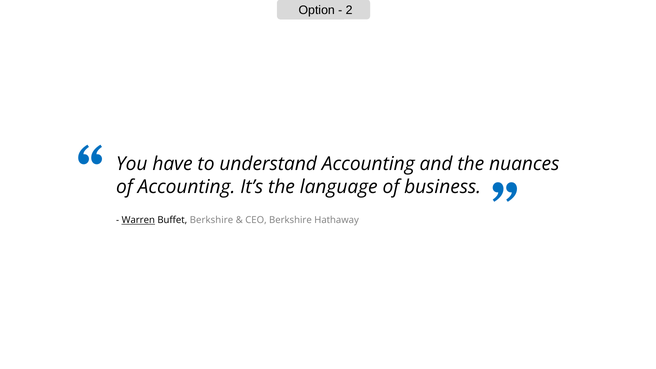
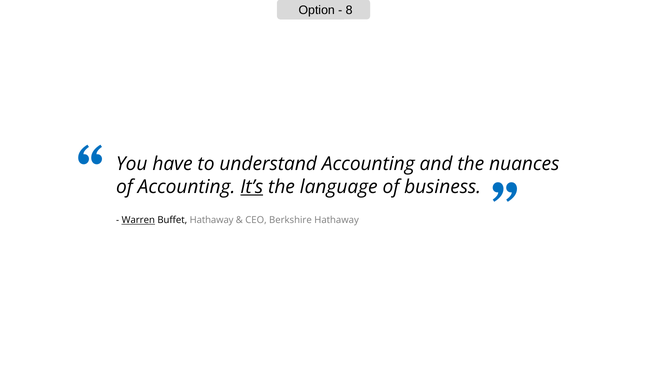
2: 2 -> 8
It’s underline: none -> present
Buffet Berkshire: Berkshire -> Hathaway
